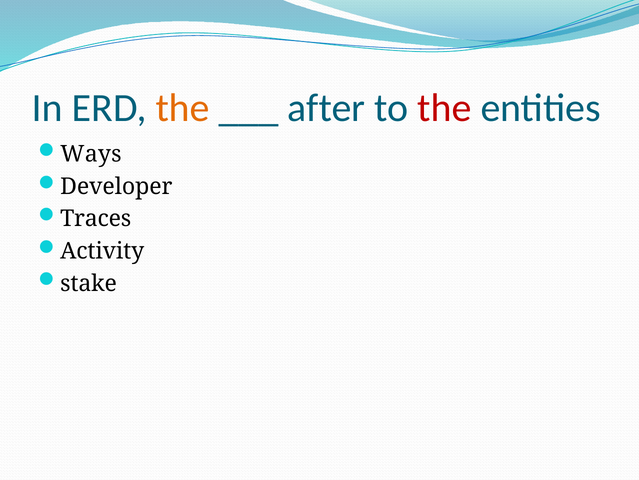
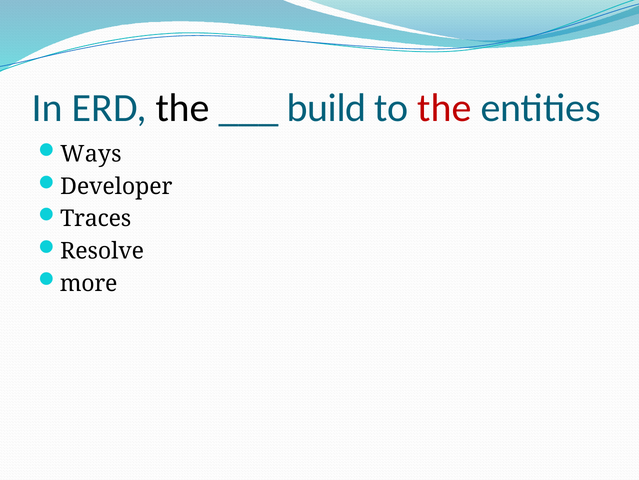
the at (183, 108) colour: orange -> black
after: after -> build
Activity: Activity -> Resolve
stake: stake -> more
